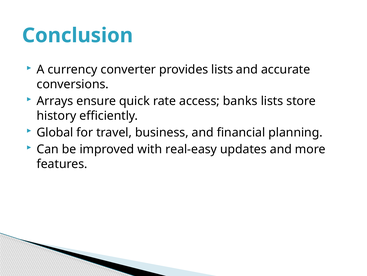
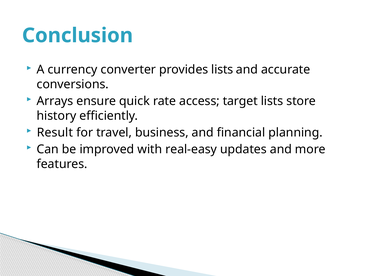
banks: banks -> target
Global: Global -> Result
